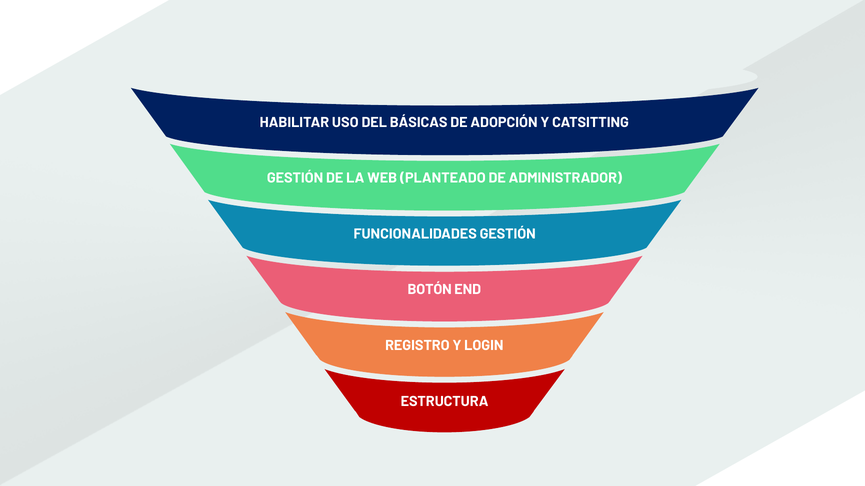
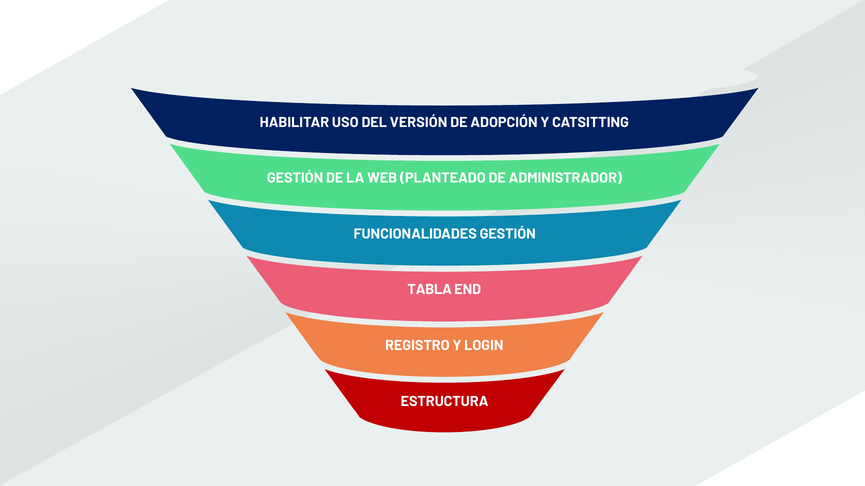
BÁSICAS: BÁSICAS -> VERSIÓN
BOTÓN: BOTÓN -> TABLA
